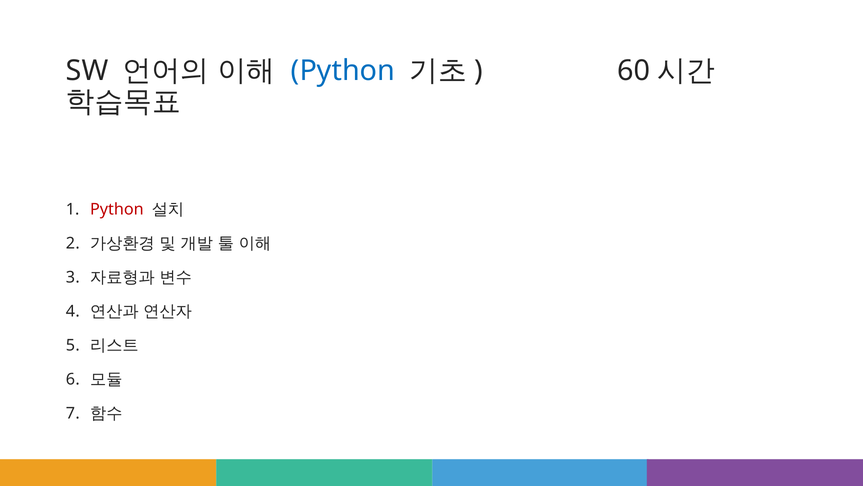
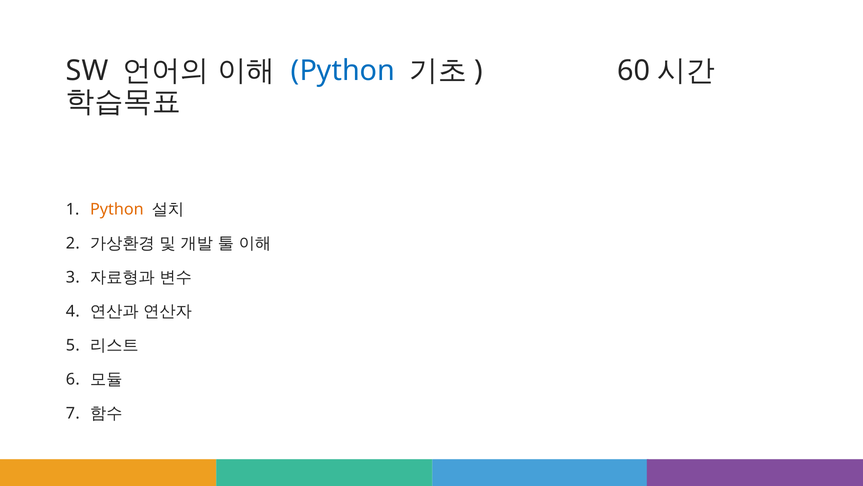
Python at (117, 209) colour: red -> orange
